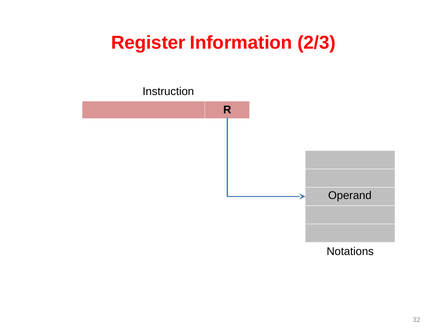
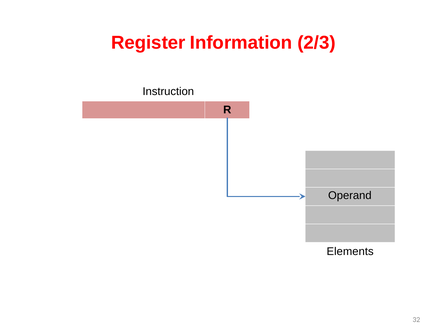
Notations: Notations -> Elements
